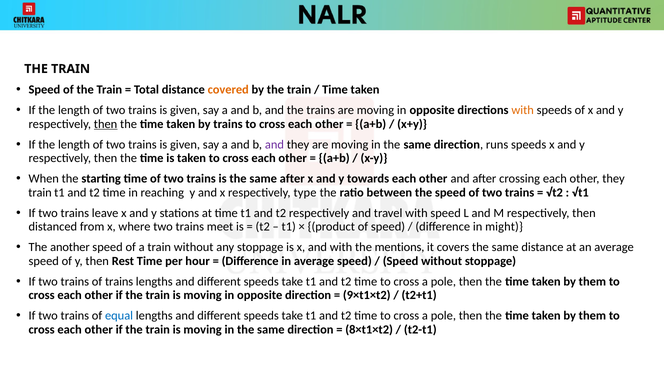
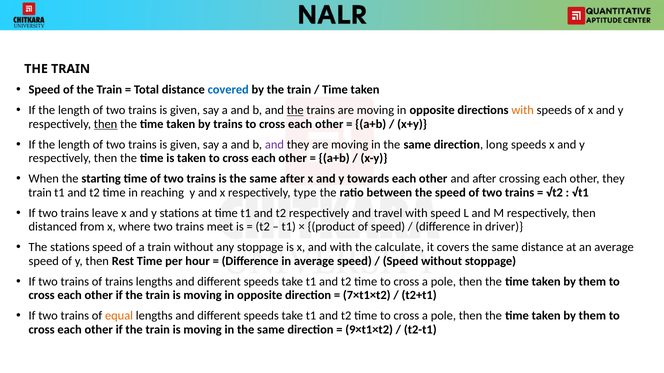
covered colour: orange -> blue
the at (295, 110) underline: none -> present
runs: runs -> long
might: might -> driver
The another: another -> stations
mentions: mentions -> calculate
9×t1×t2: 9×t1×t2 -> 7×t1×t2
equal colour: blue -> orange
8×t1×t2: 8×t1×t2 -> 9×t1×t2
